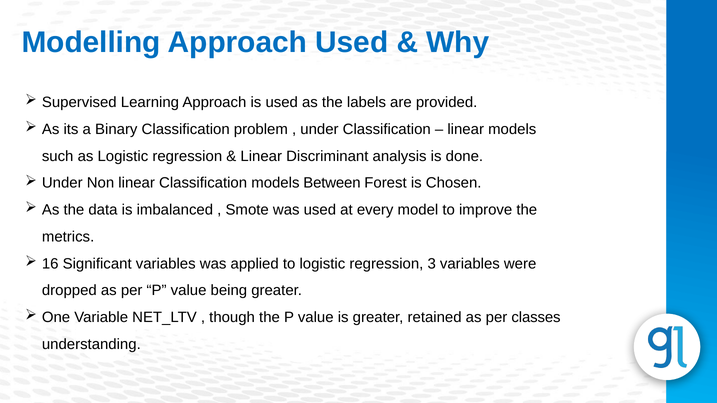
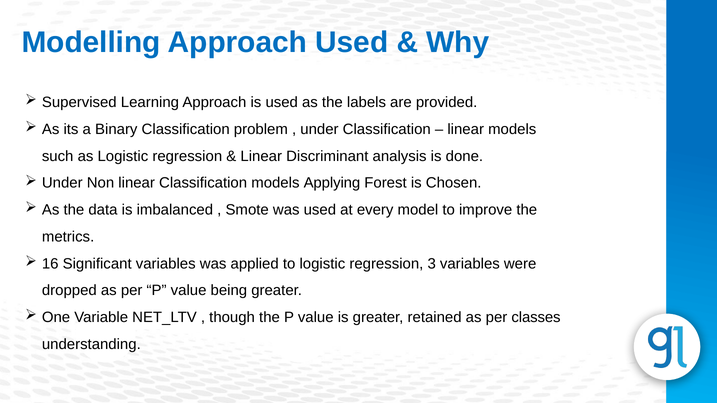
Between: Between -> Applying
